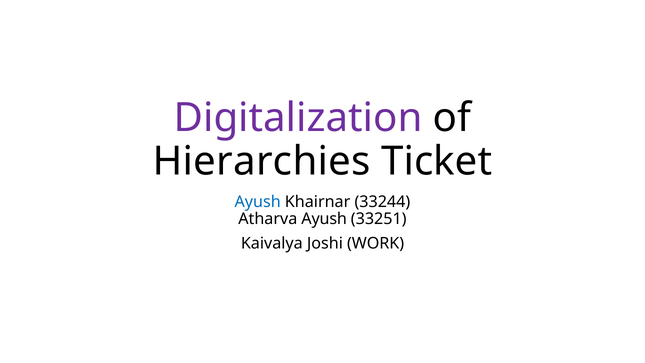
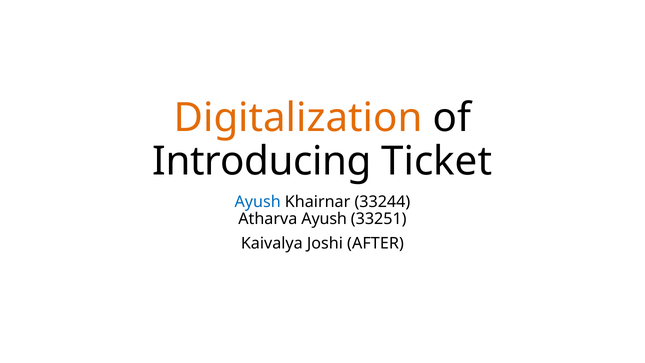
Digitalization colour: purple -> orange
Hierarchies: Hierarchies -> Introducing
WORK: WORK -> AFTER
